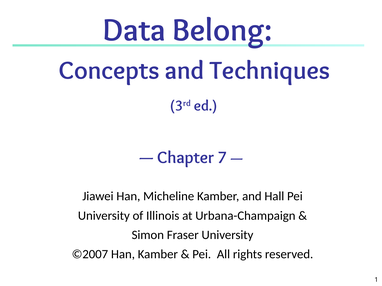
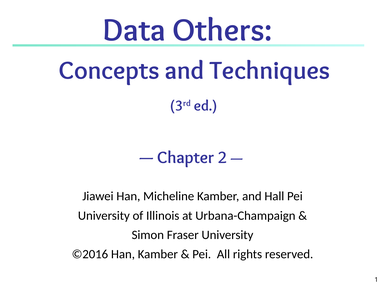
Belong: Belong -> Others
7: 7 -> 2
©2007: ©2007 -> ©2016
